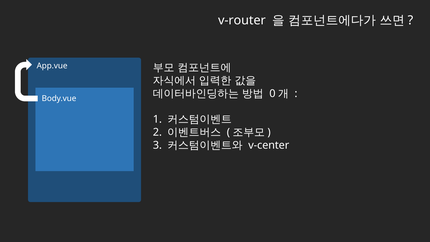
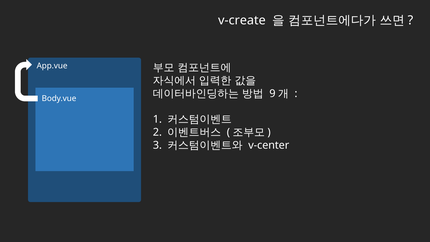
v-router: v-router -> v-create
0: 0 -> 9
